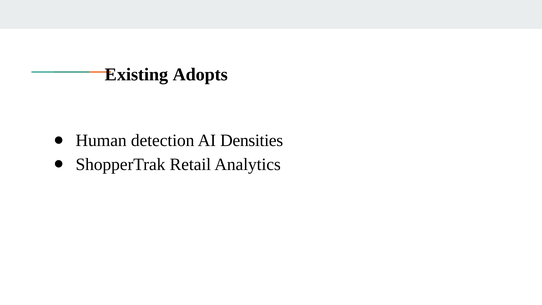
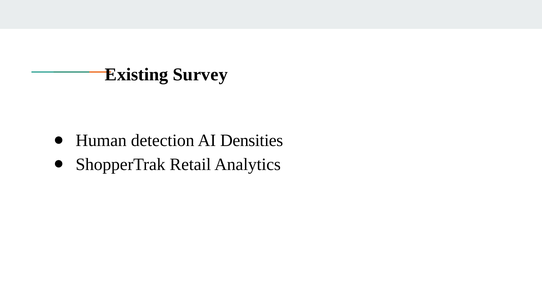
Adopts: Adopts -> Survey
